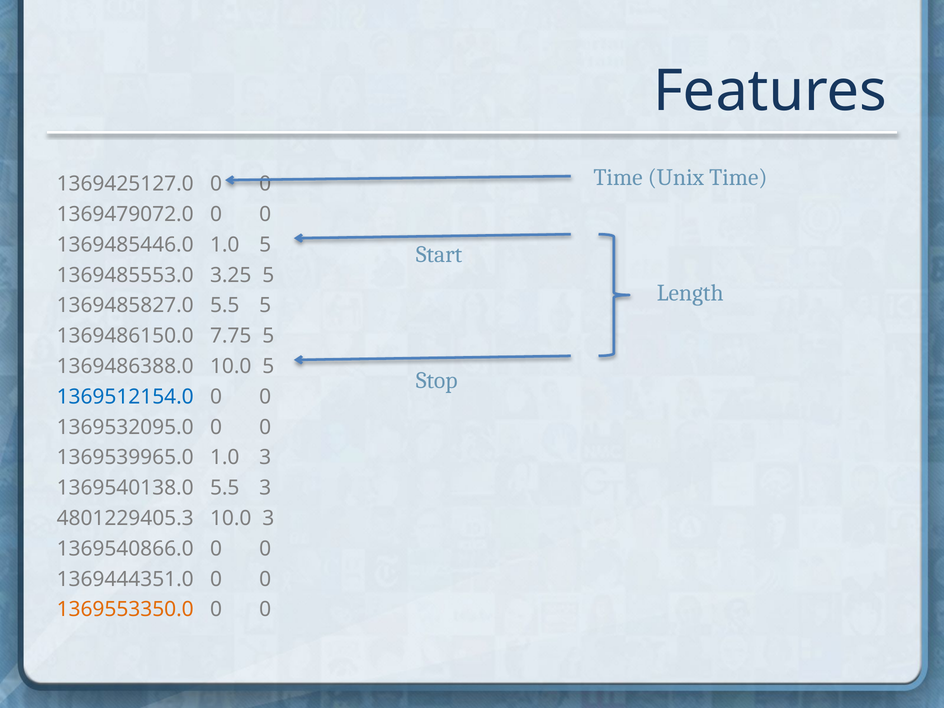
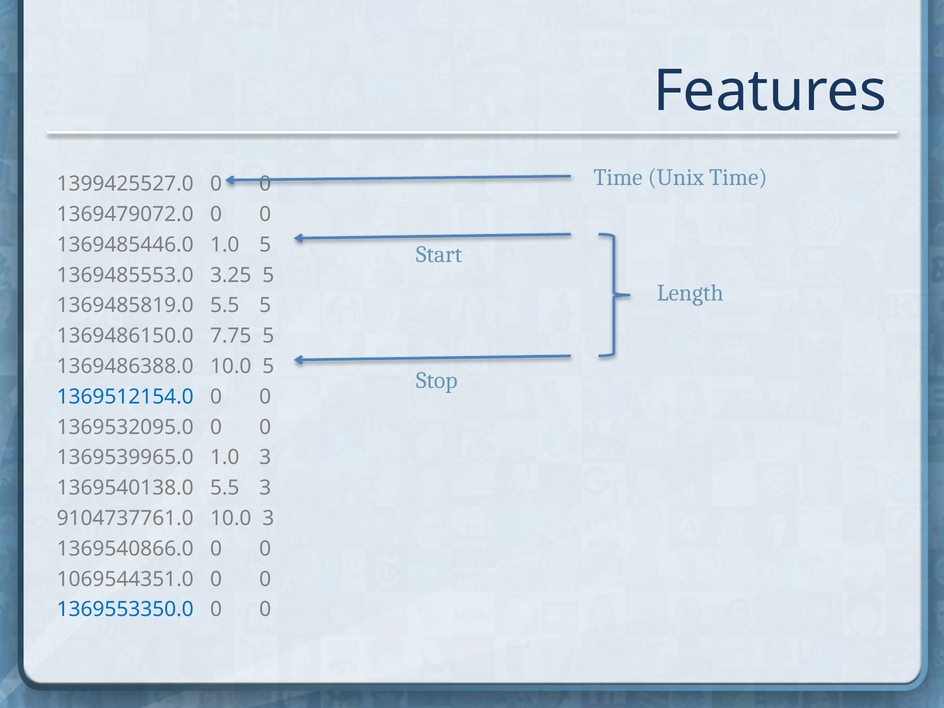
1369425127.0: 1369425127.0 -> 1399425527.0
1369485827.0: 1369485827.0 -> 1369485819.0
4801229405.3: 4801229405.3 -> 9104737761.0
1369444351.0: 1369444351.0 -> 1069544351.0
1369553350.0 colour: orange -> blue
